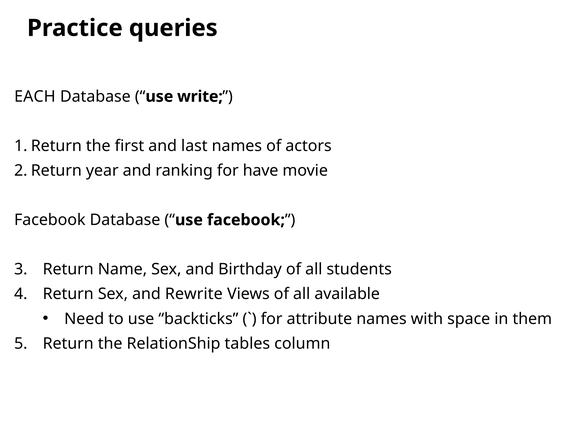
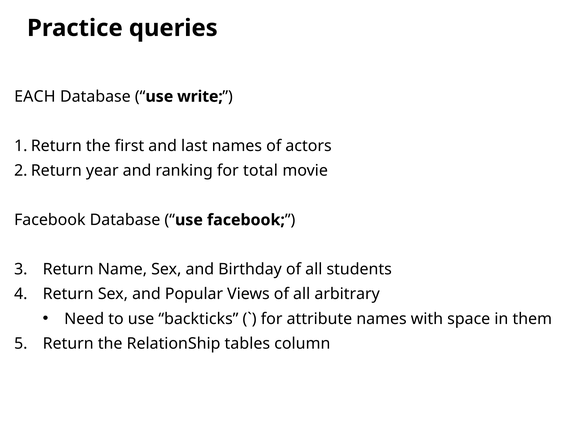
have: have -> total
Rewrite: Rewrite -> Popular
available: available -> arbitrary
